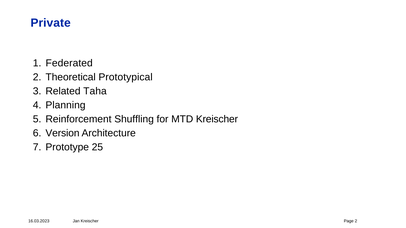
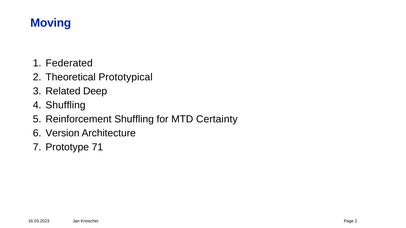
Private: Private -> Moving
Taha: Taha -> Deep
Planning at (66, 105): Planning -> Shuffling
MTD Kreischer: Kreischer -> Certainty
25: 25 -> 71
